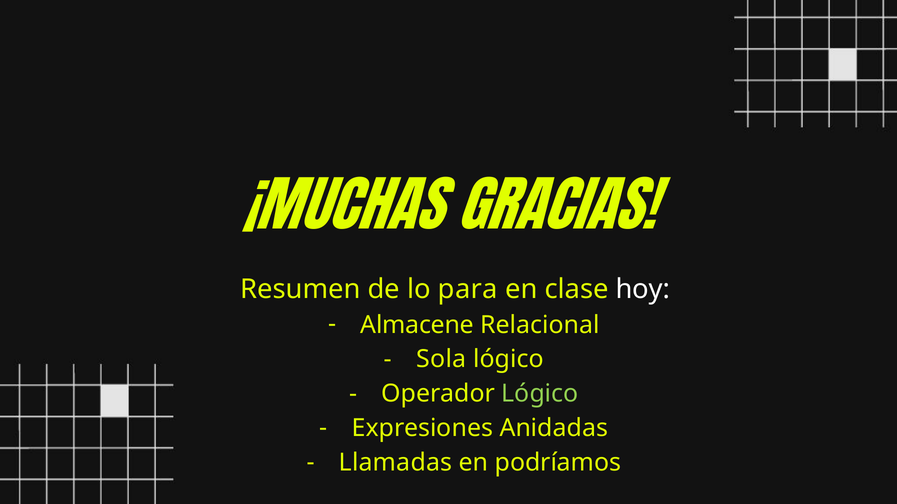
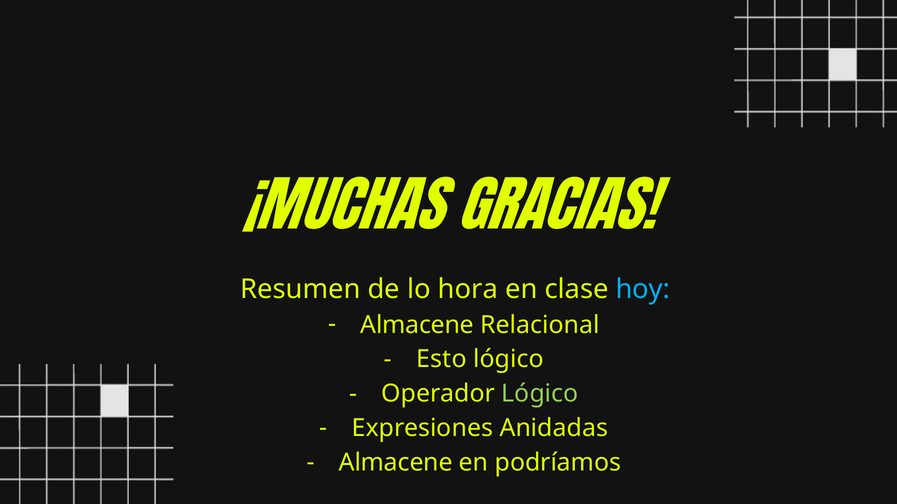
para: para -> hora
hoy colour: white -> light blue
Sola: Sola -> Esto
Llamadas at (396, 463): Llamadas -> Almacene
